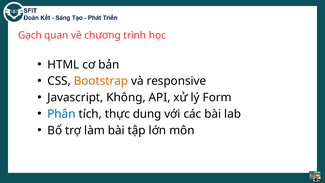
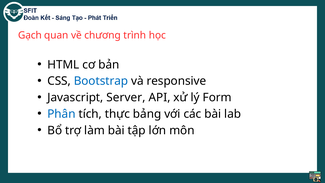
Bootstrap colour: orange -> blue
Không: Không -> Server
dung: dung -> bảng
